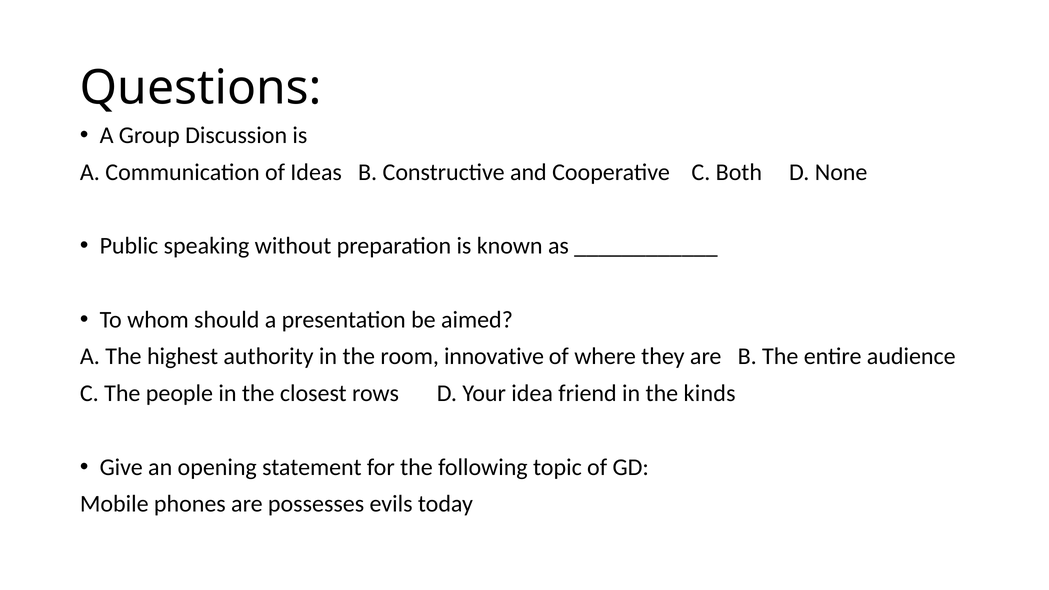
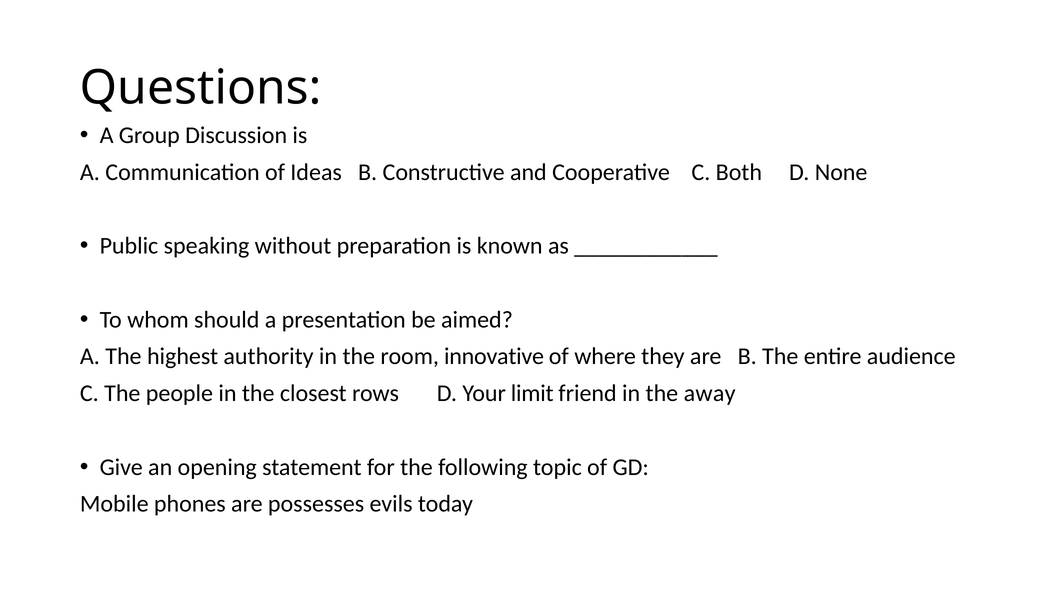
idea: idea -> limit
kinds: kinds -> away
